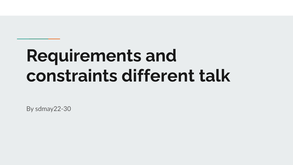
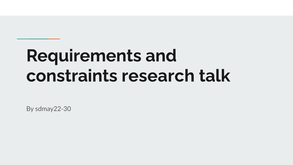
different: different -> research
